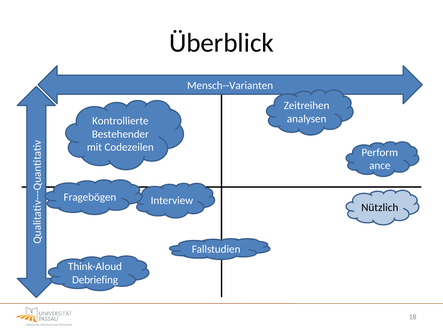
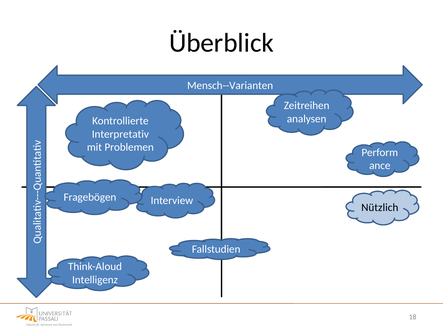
Bestehender: Bestehender -> Interpretativ
Codezeilen: Codezeilen -> Problemen
Debriefing: Debriefing -> Intelligenz
